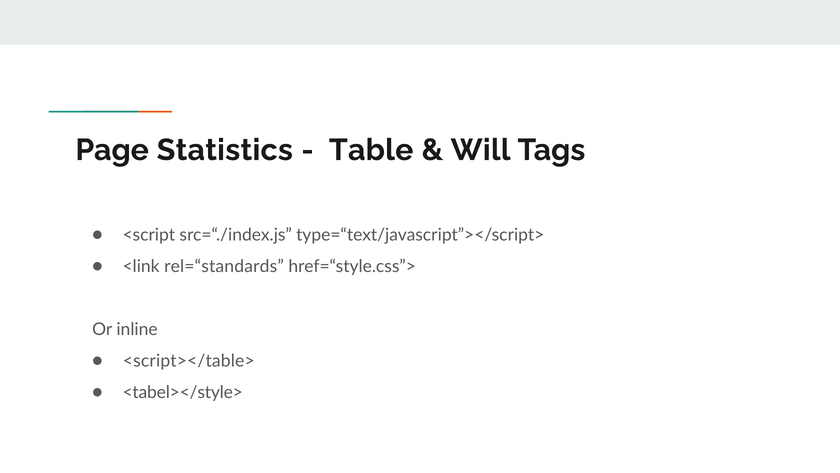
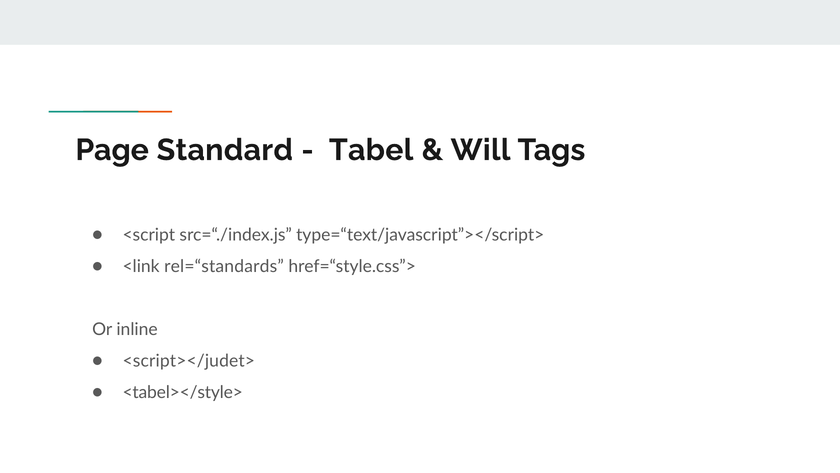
Statistics: Statistics -> Standard
Table: Table -> Tabel
<script></table>: <script></table> -> <script></judet>
